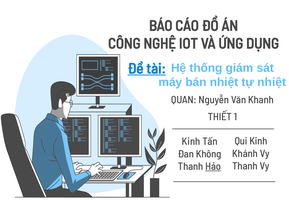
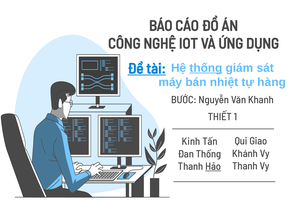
thống at (206, 68) underline: none -> present
tự nhiệt: nhiệt -> hàng
QUAN: QUAN -> BƯỚC
Qui Kinh: Kinh -> Giao
Đan Không: Không -> Thống
